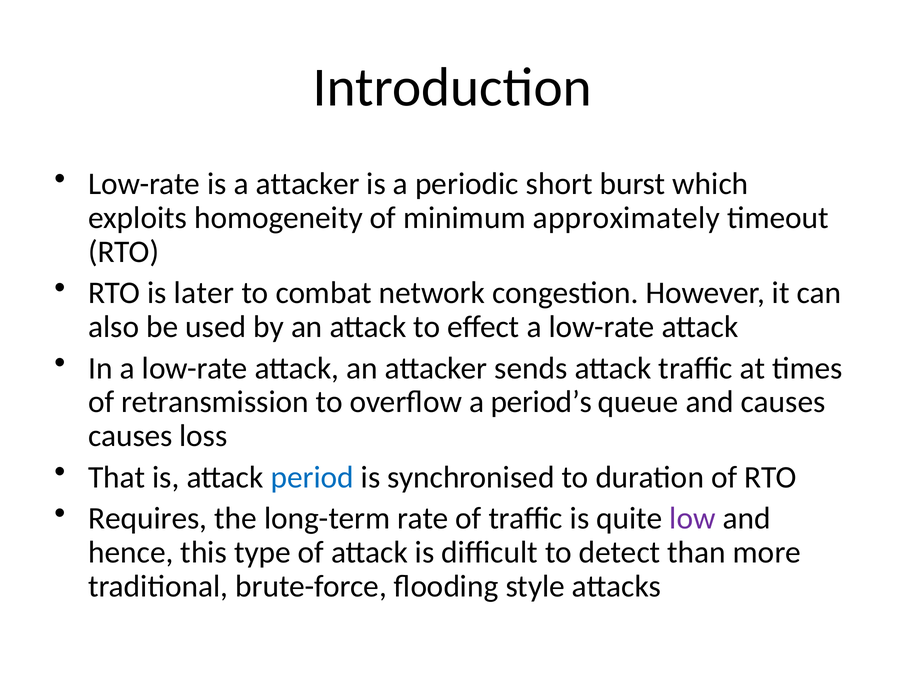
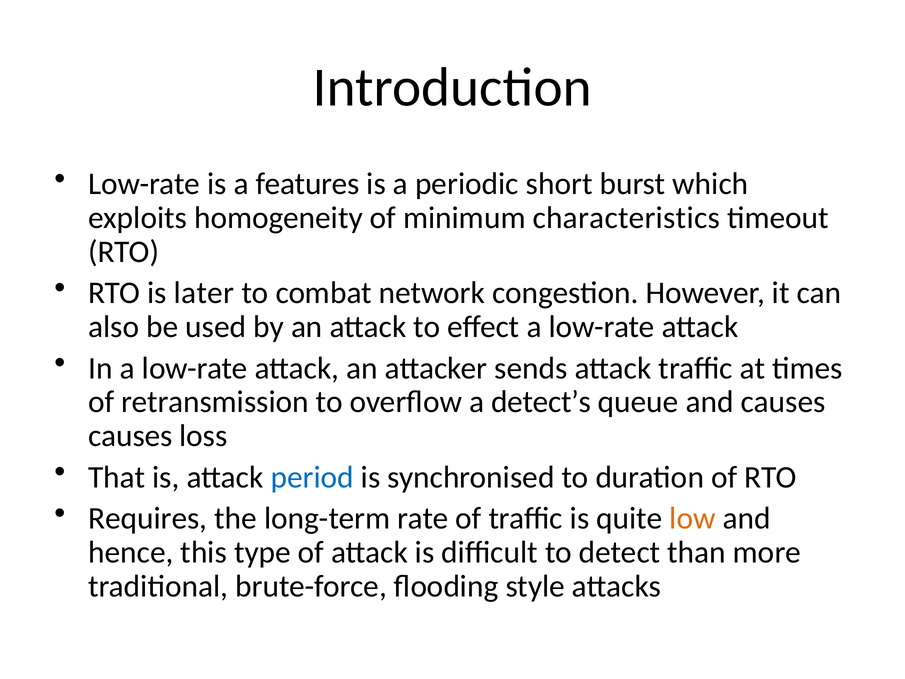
a attacker: attacker -> features
approximately: approximately -> characteristics
period’s: period’s -> detect’s
low colour: purple -> orange
